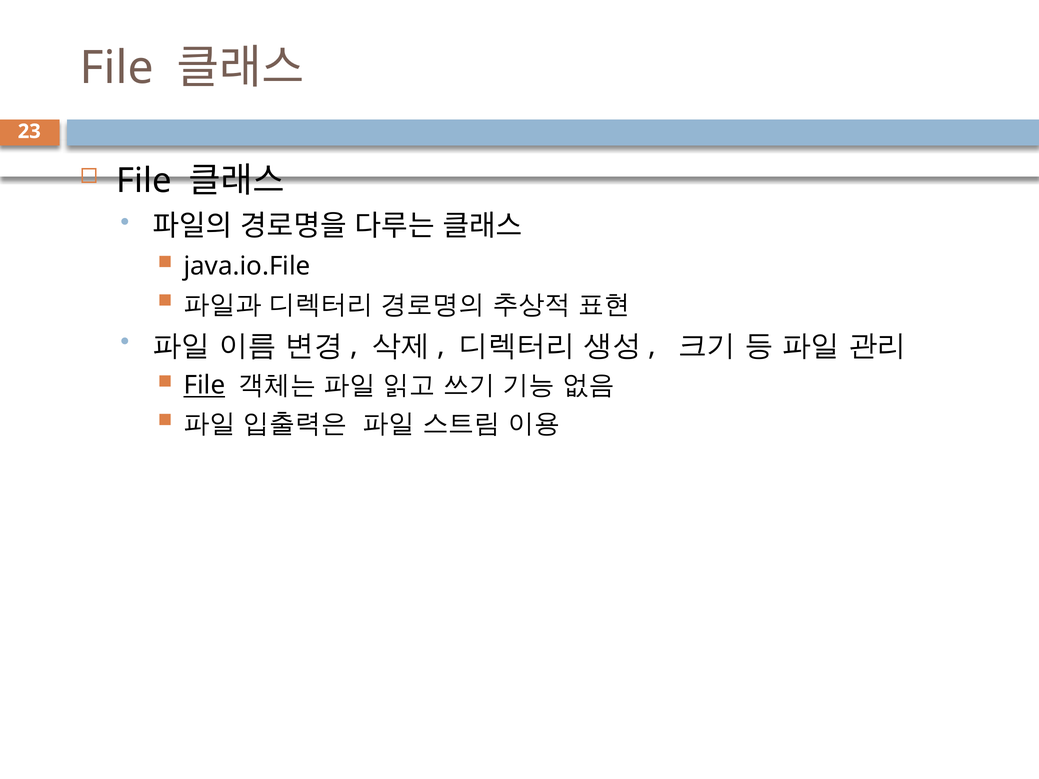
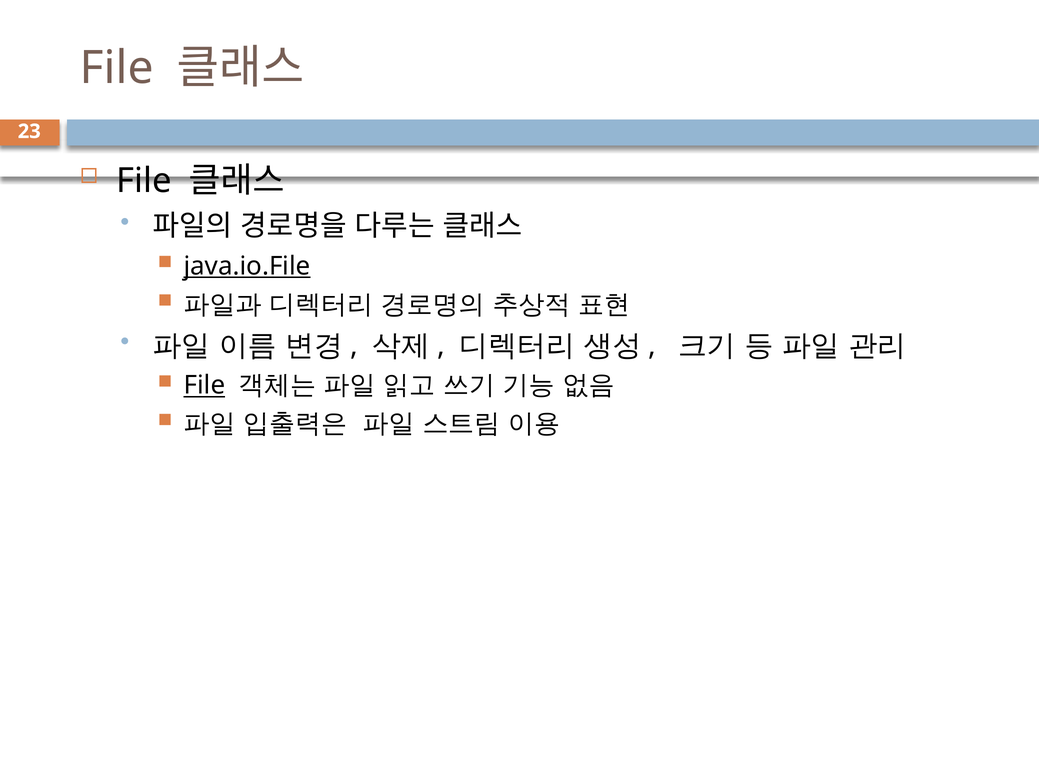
java.io.File underline: none -> present
